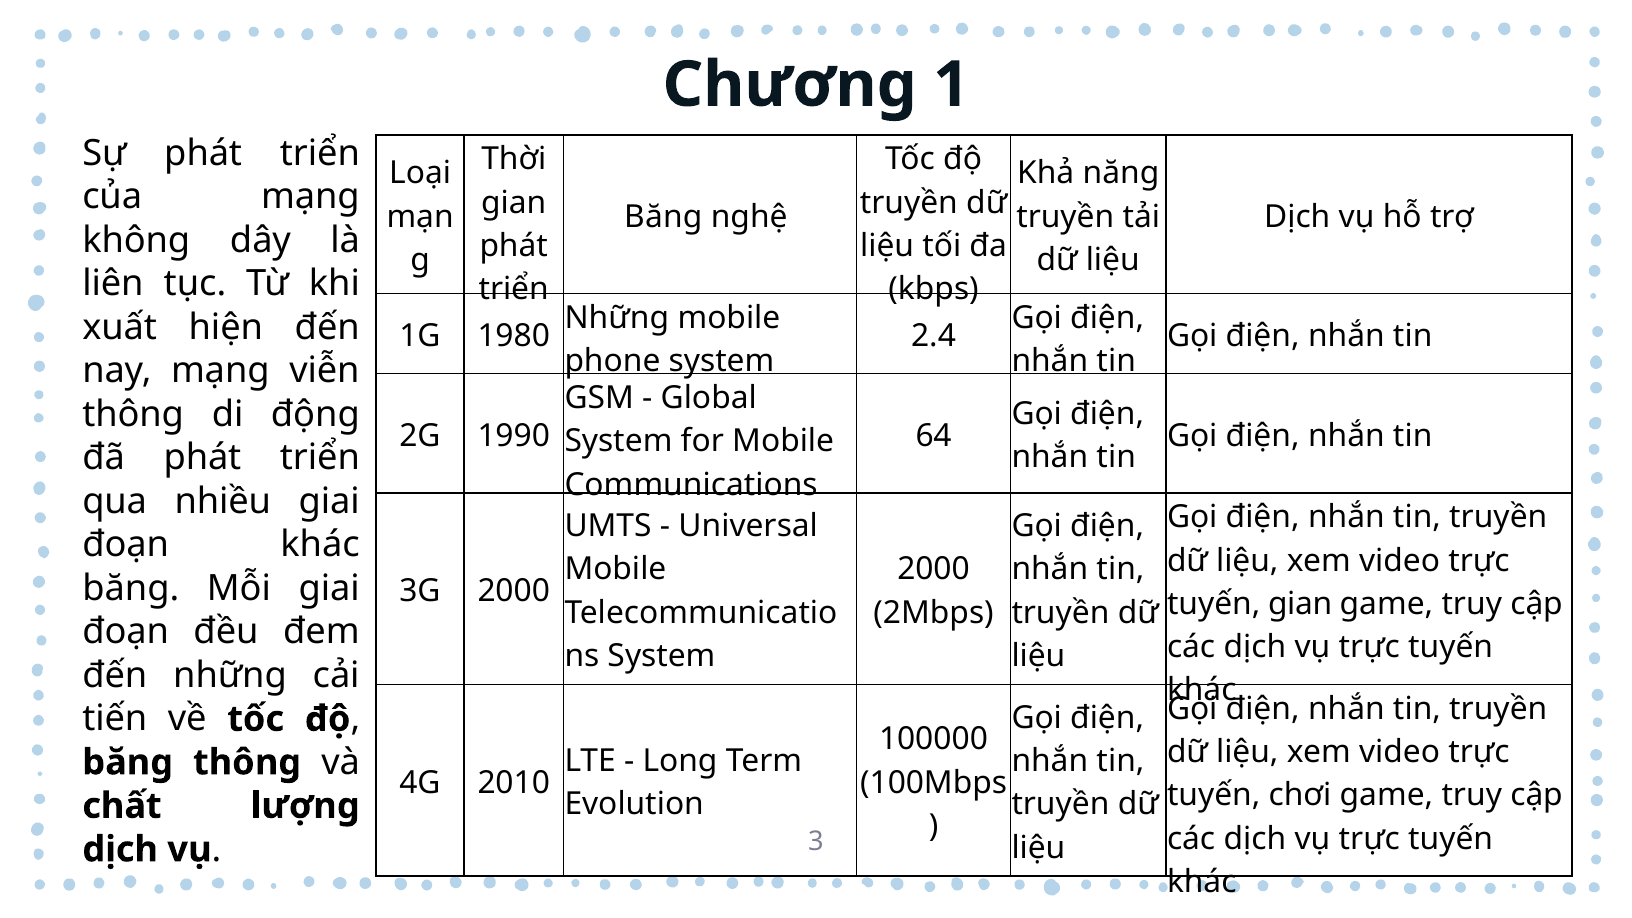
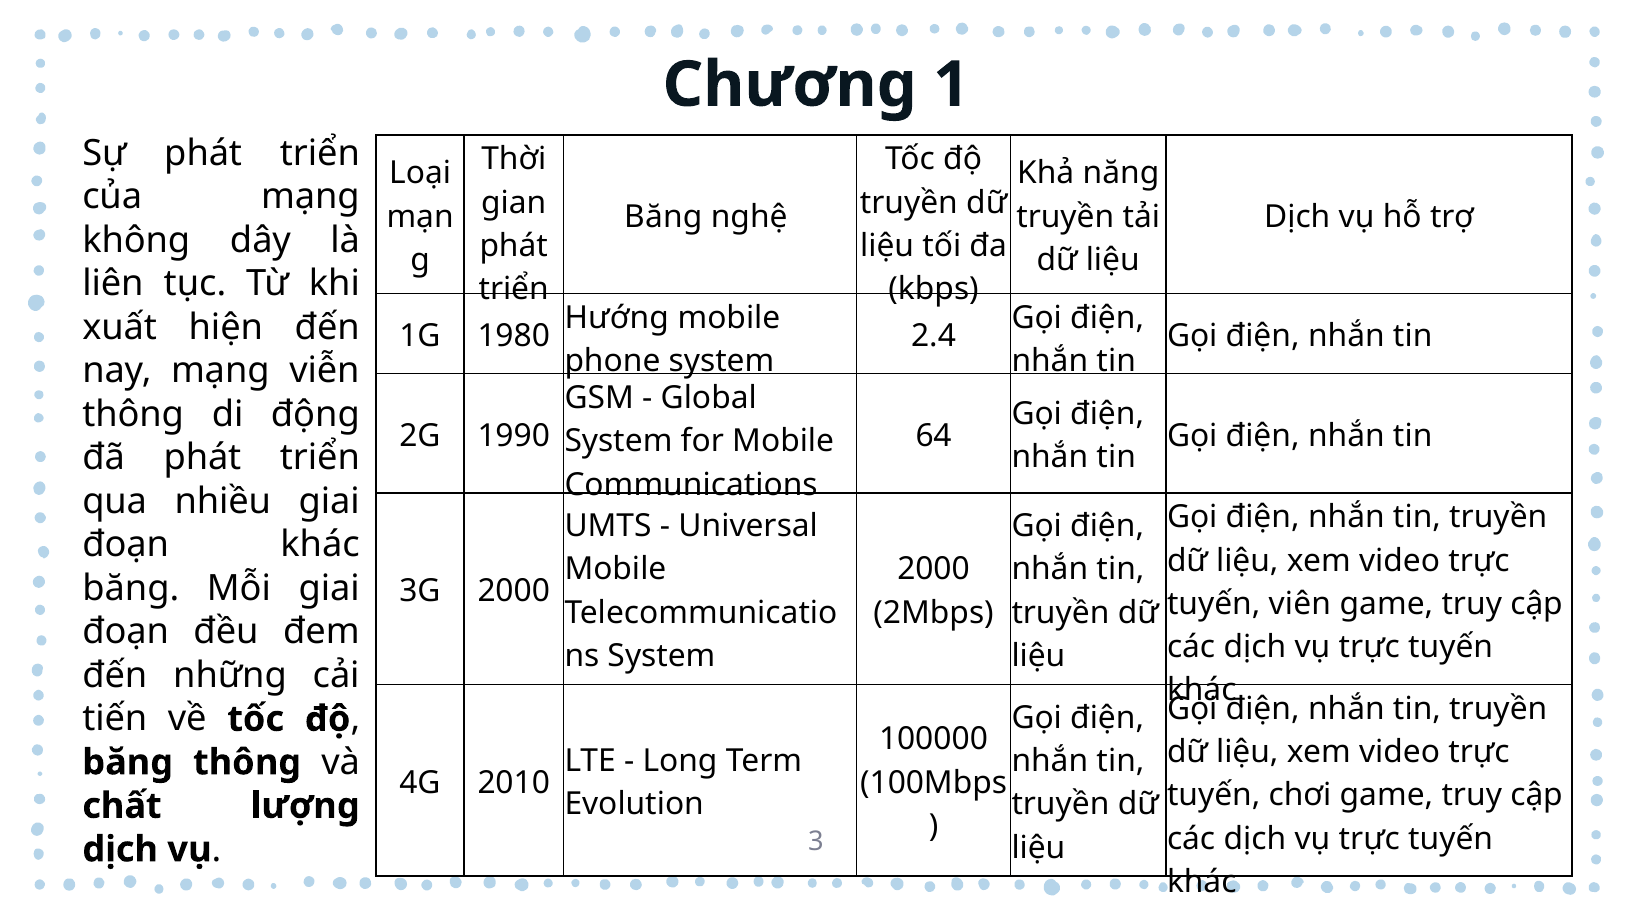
Những at (617, 318): Những -> Hướng
tuyến gian: gian -> viên
